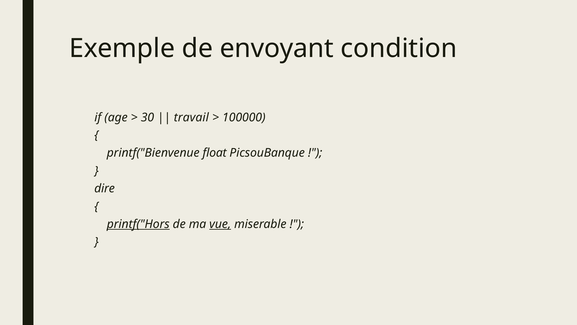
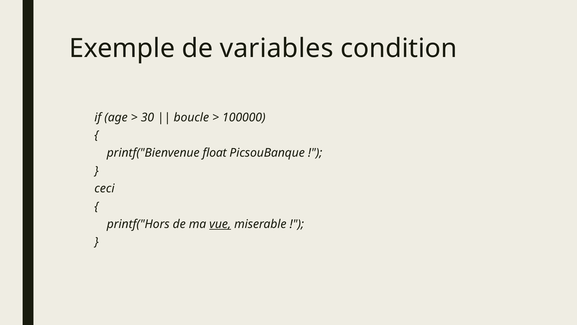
envoyant: envoyant -> variables
travail: travail -> boucle
dire: dire -> ceci
printf("Hors underline: present -> none
